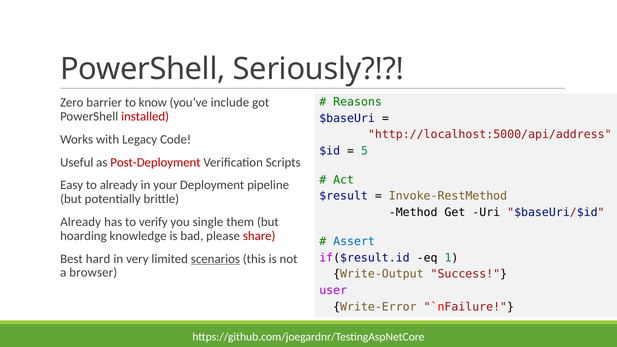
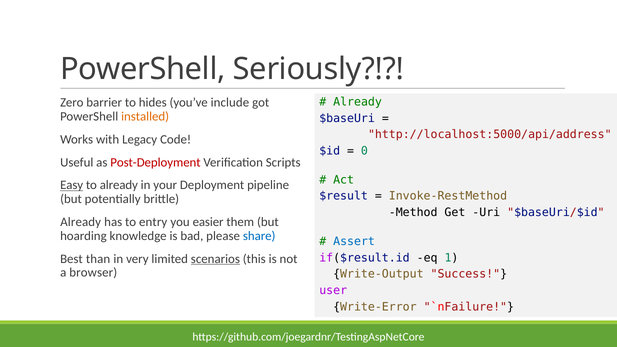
Reasons at (358, 102): Reasons -> Already
know: know -> hides
installed colour: red -> orange
5: 5 -> 0
Easy underline: none -> present
verify: verify -> entry
single: single -> easier
share colour: red -> blue
hard: hard -> than
